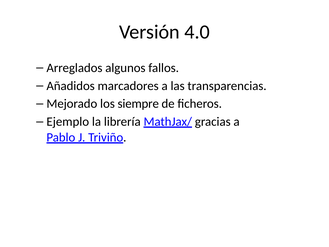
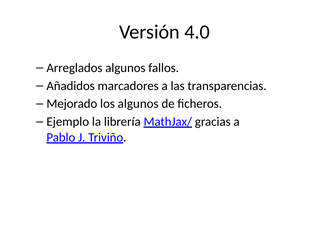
los siempre: siempre -> algunos
